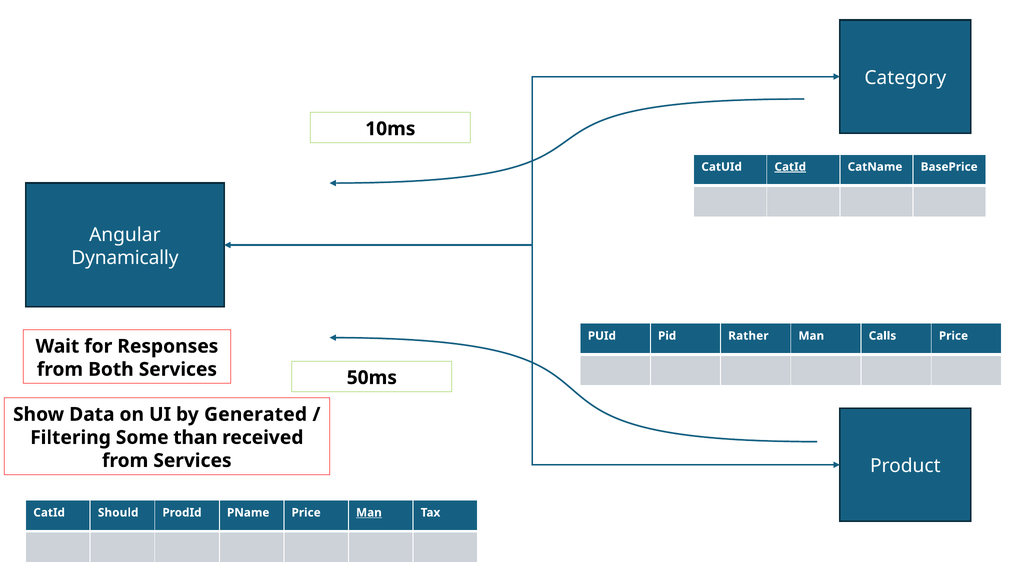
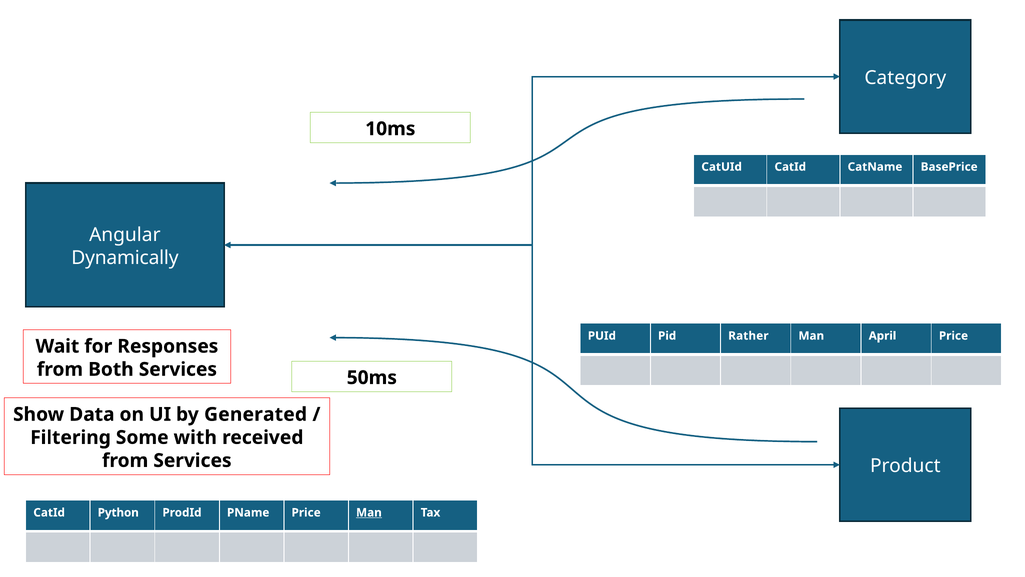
CatId at (790, 167) underline: present -> none
Calls: Calls -> April
than: than -> with
Should: Should -> Python
